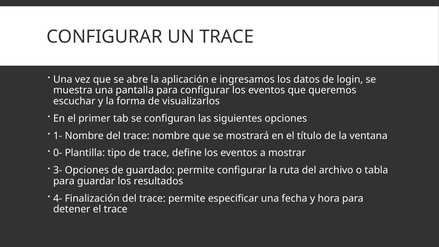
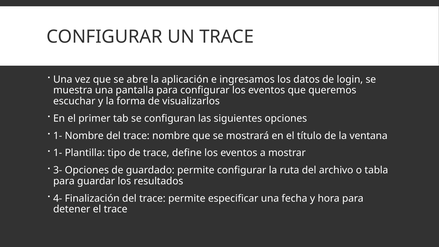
0- at (58, 153): 0- -> 1-
